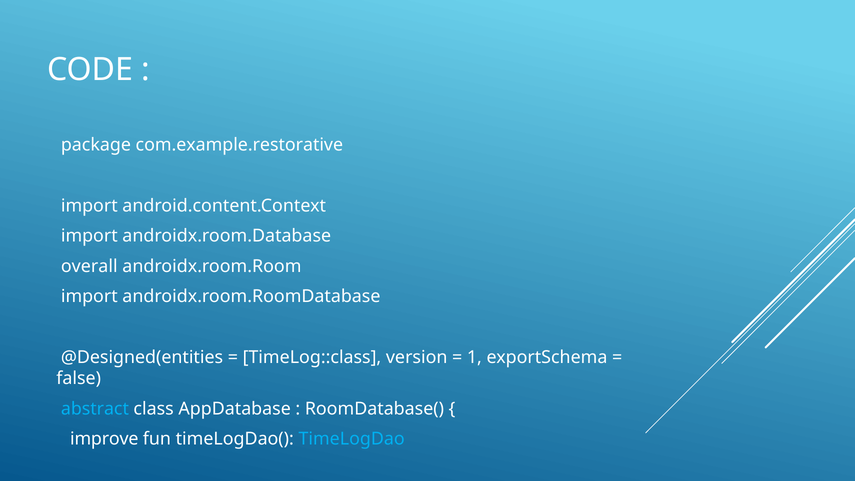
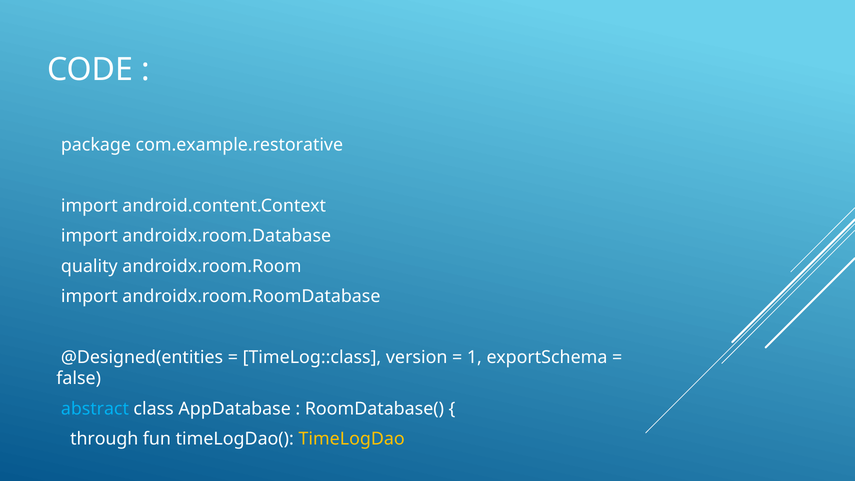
overall: overall -> quality
improve: improve -> through
TimeLogDao colour: light blue -> yellow
